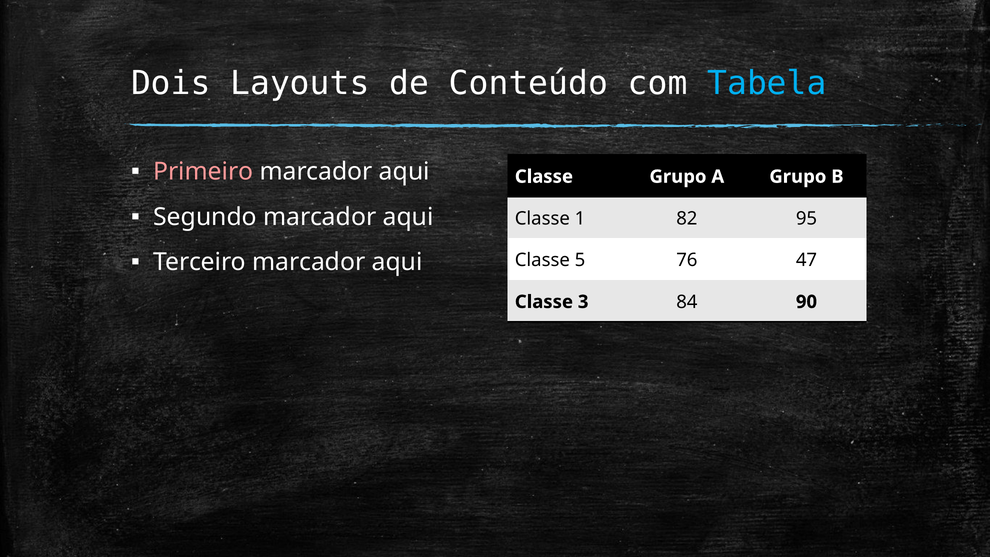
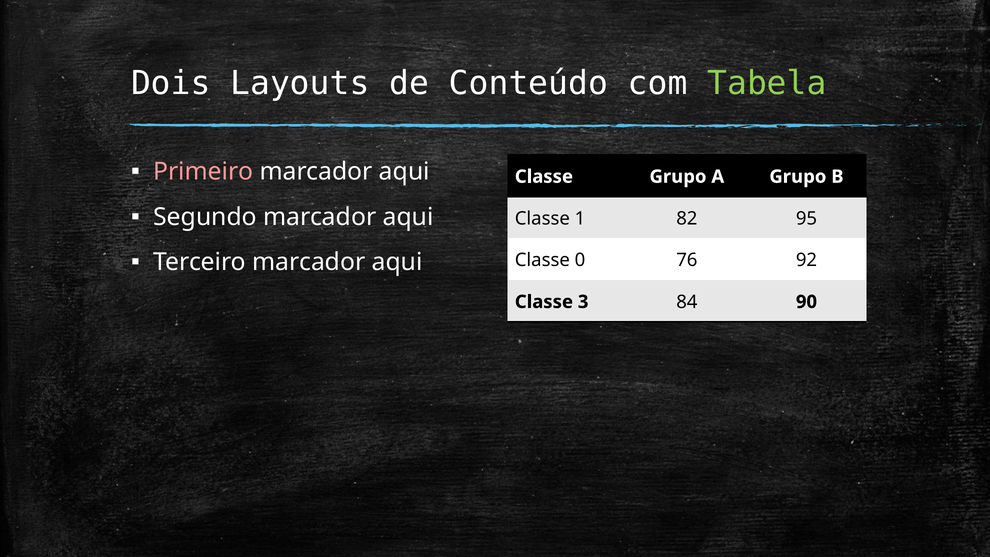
Tabela colour: light blue -> light green
5: 5 -> 0
47: 47 -> 92
